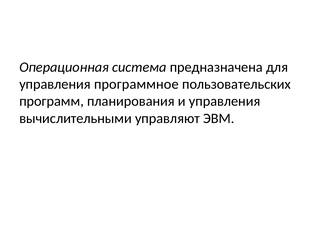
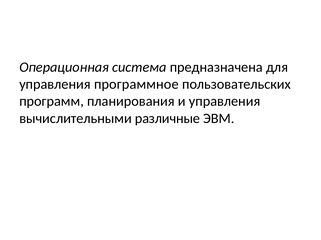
управляют: управляют -> различные
